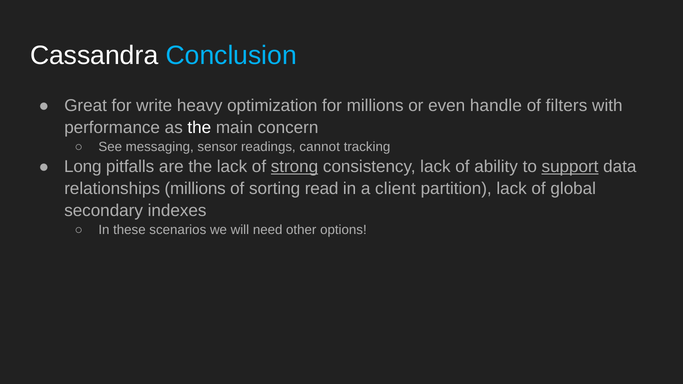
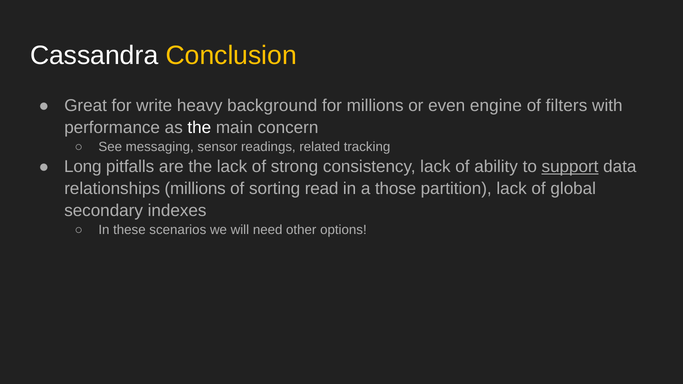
Conclusion colour: light blue -> yellow
optimization: optimization -> background
handle: handle -> engine
cannot: cannot -> related
strong underline: present -> none
client: client -> those
